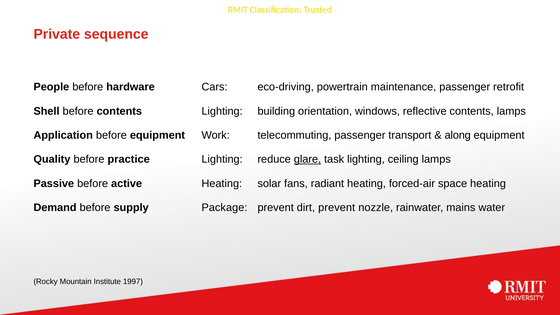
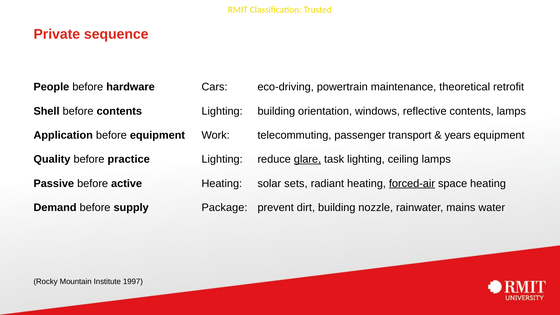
maintenance passenger: passenger -> theoretical
along: along -> years
fans: fans -> sets
forced-air underline: none -> present
dirt prevent: prevent -> building
